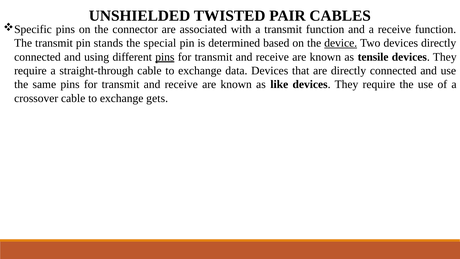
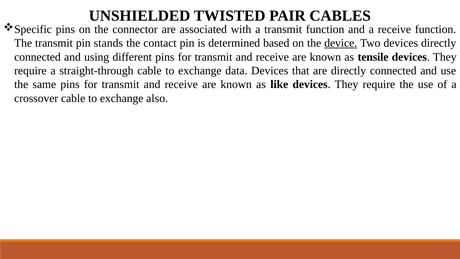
special: special -> contact
pins at (165, 57) underline: present -> none
gets: gets -> also
